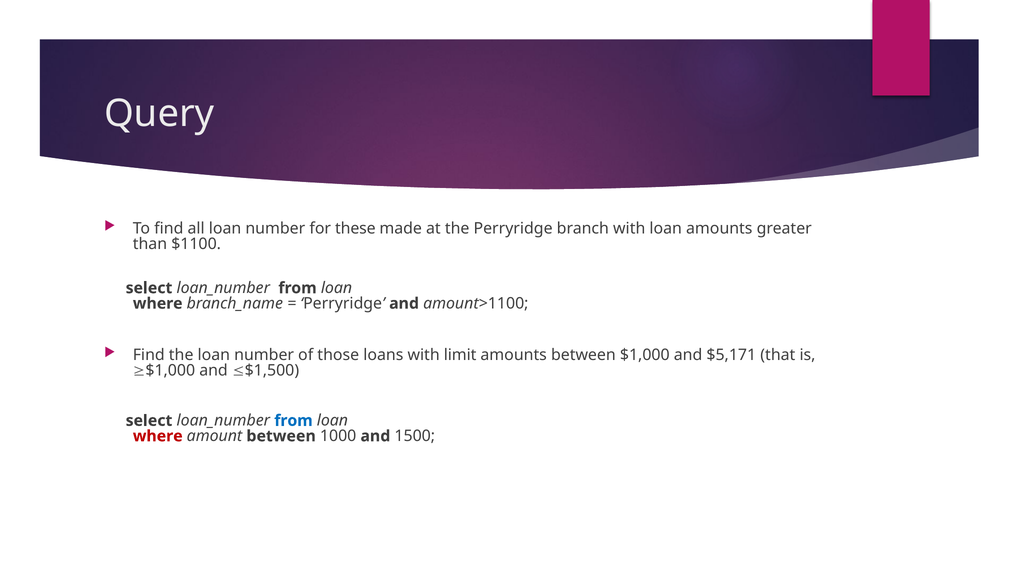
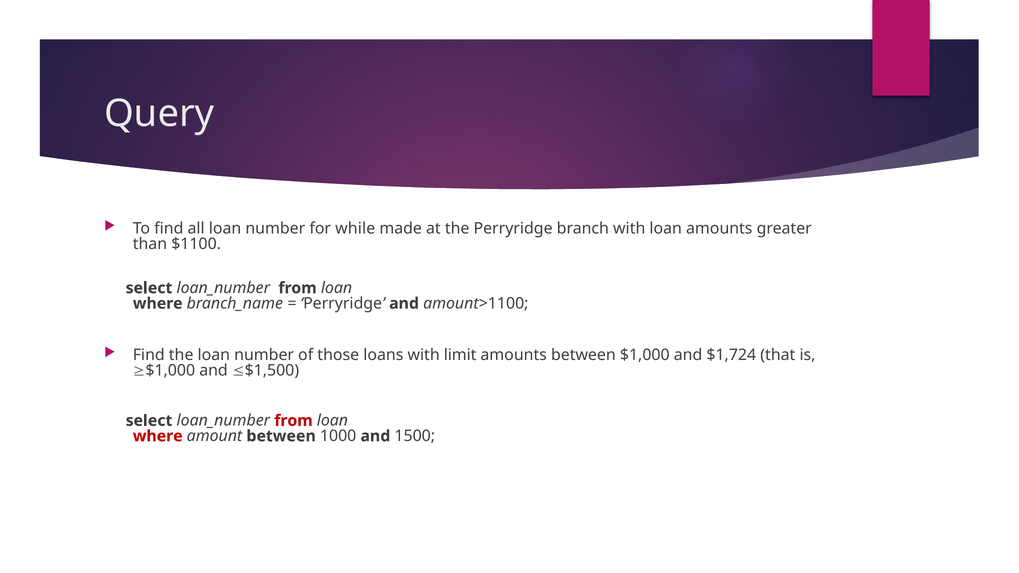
these: these -> while
$5,171: $5,171 -> $1,724
from at (293, 421) colour: blue -> red
